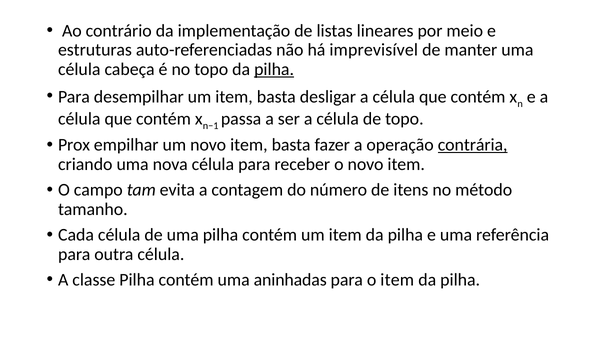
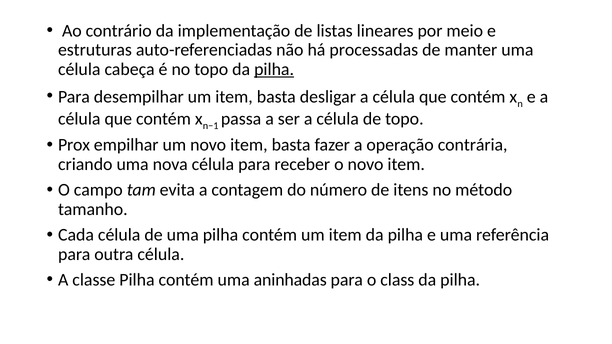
imprevisível: imprevisível -> processadas
contrária underline: present -> none
o item: item -> class
